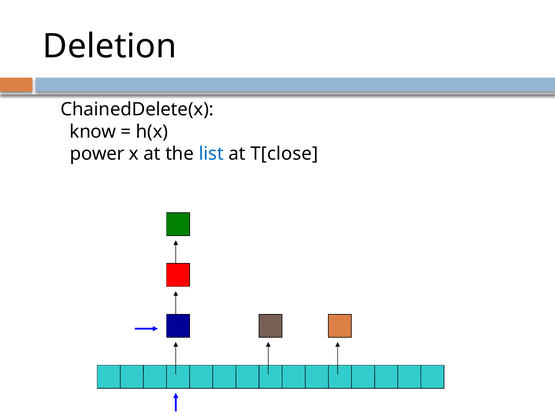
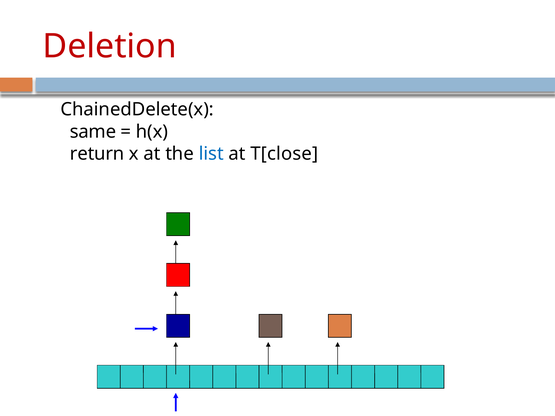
Deletion colour: black -> red
know: know -> same
power: power -> return
